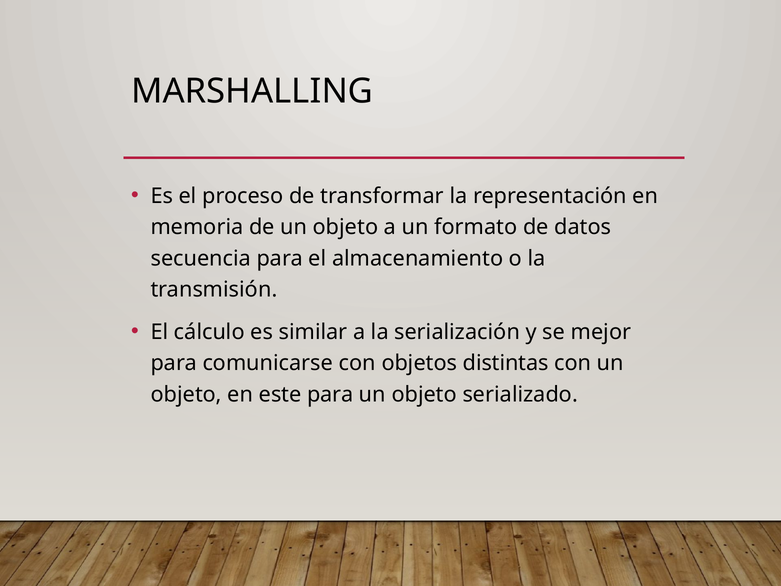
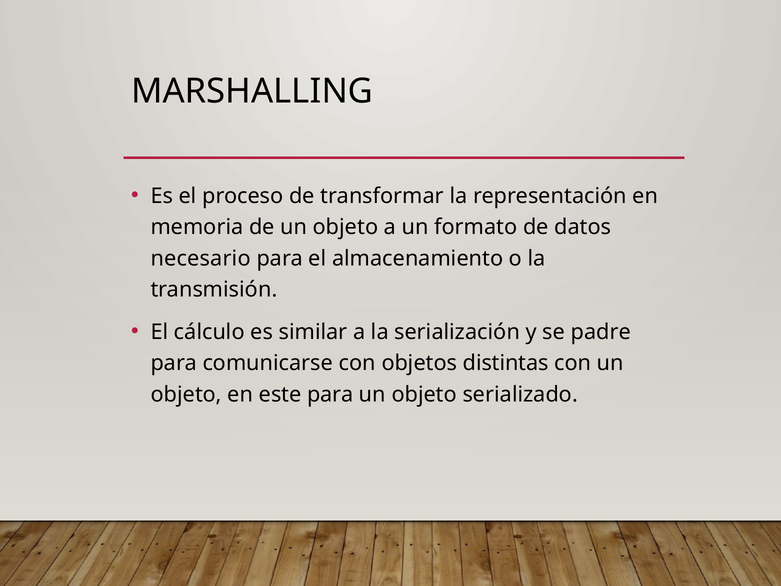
secuencia: secuencia -> necesario
mejor: mejor -> padre
